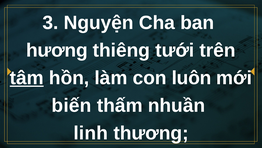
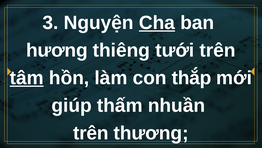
Cha underline: none -> present
luôn: luôn -> thắp
biến: biến -> giúp
linh at (91, 133): linh -> trên
